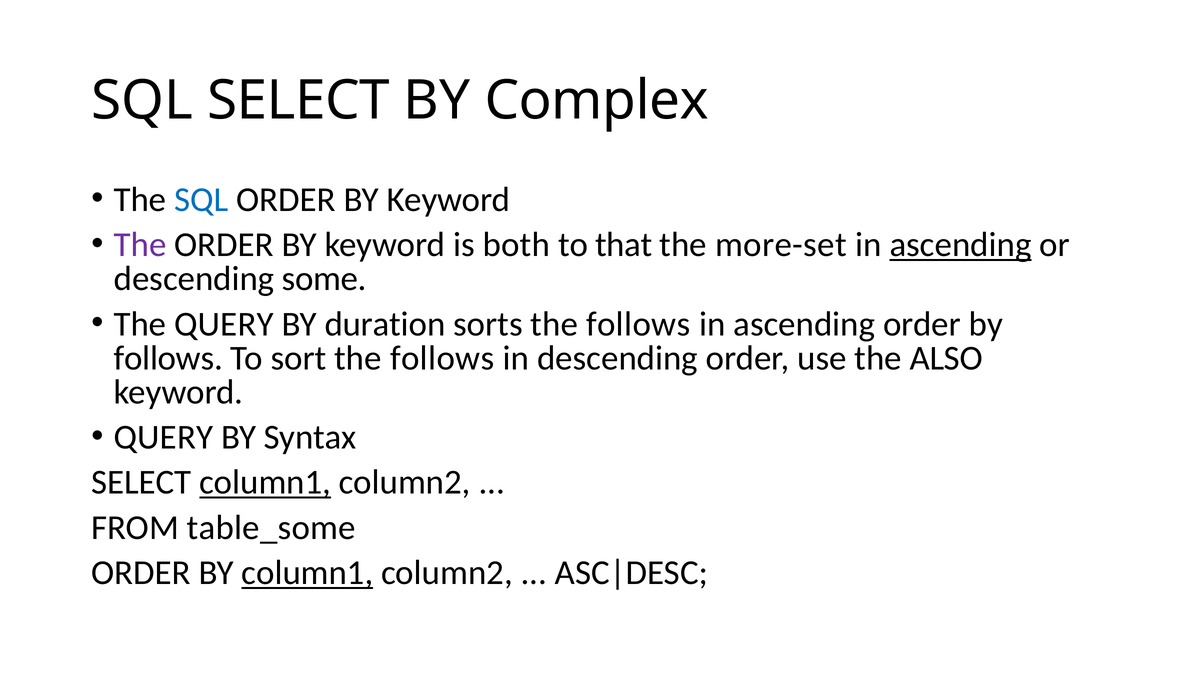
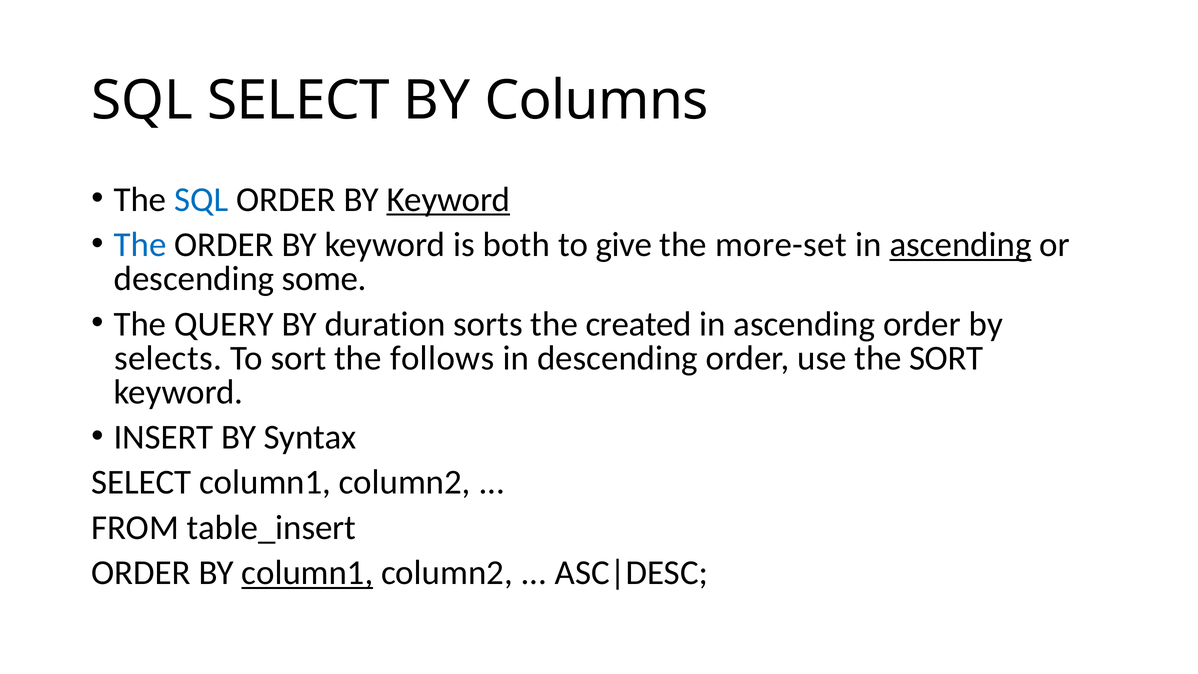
Complex: Complex -> Columns
Keyword at (448, 200) underline: none -> present
The at (140, 245) colour: purple -> blue
that: that -> give
sorts the follows: follows -> created
follows at (168, 358): follows -> selects
the ALSO: ALSO -> SORT
QUERY at (163, 437): QUERY -> INSERT
column1 at (265, 482) underline: present -> none
table_some: table_some -> table_insert
